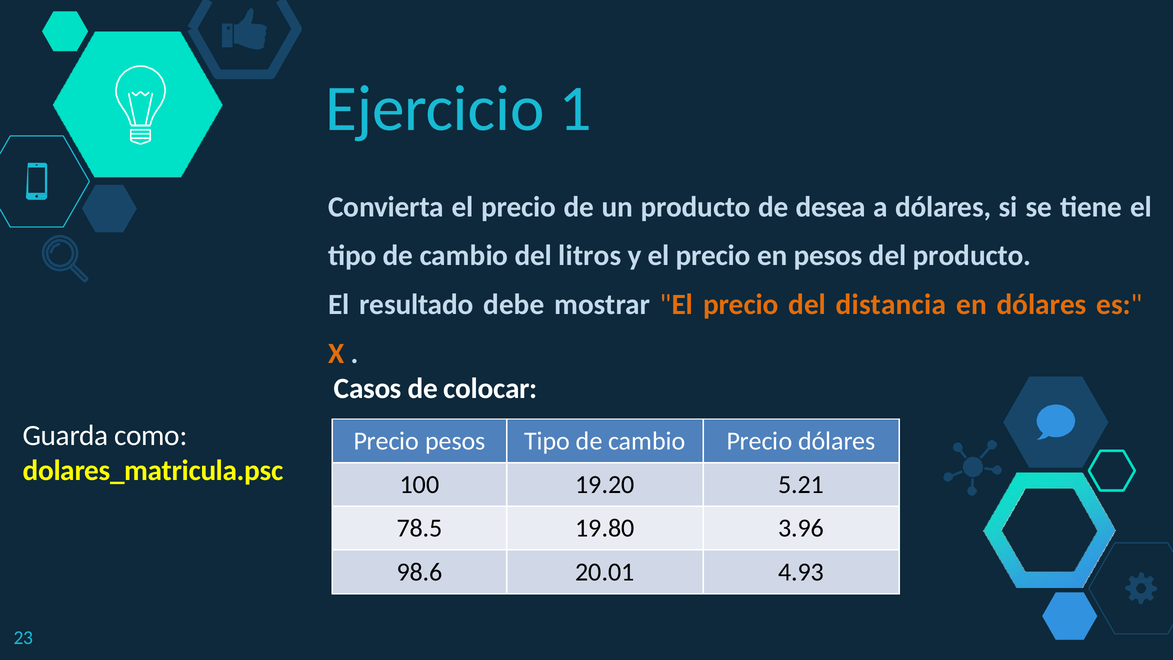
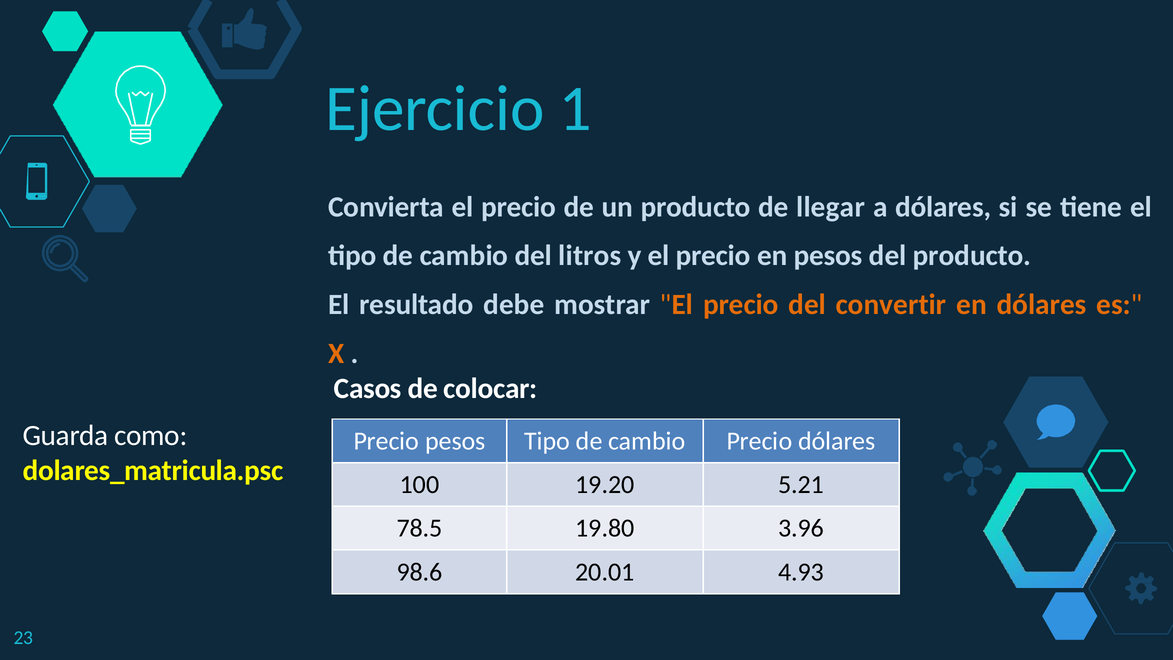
desea: desea -> llegar
distancia: distancia -> convertir
